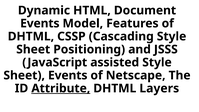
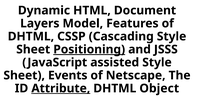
Events at (40, 23): Events -> Layers
Positioning underline: none -> present
Layers: Layers -> Object
